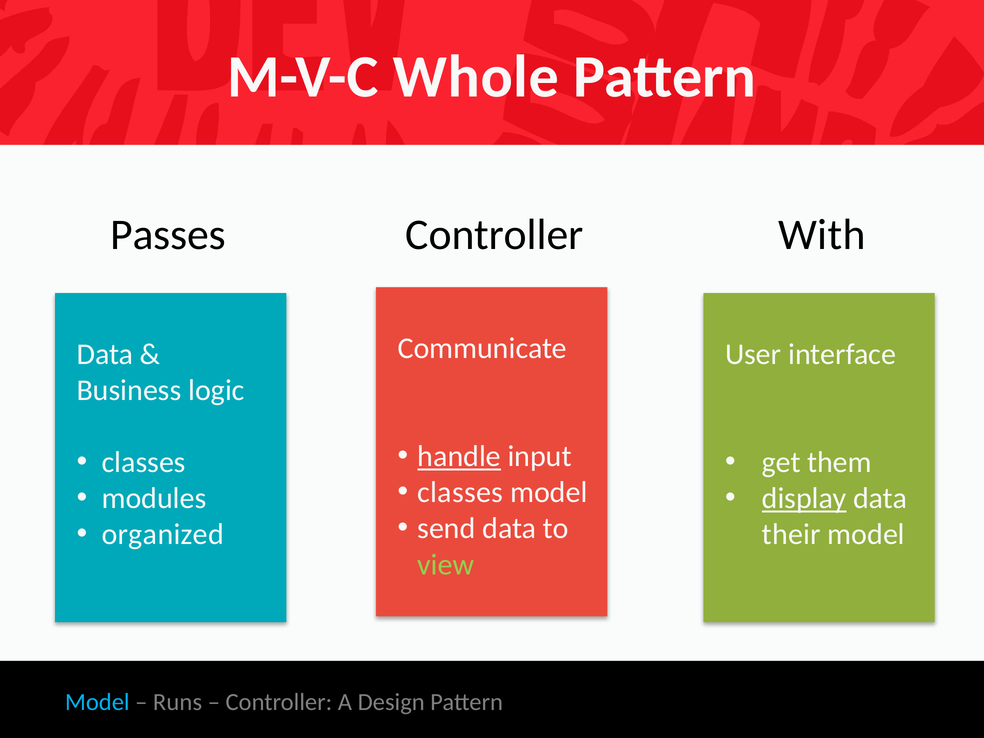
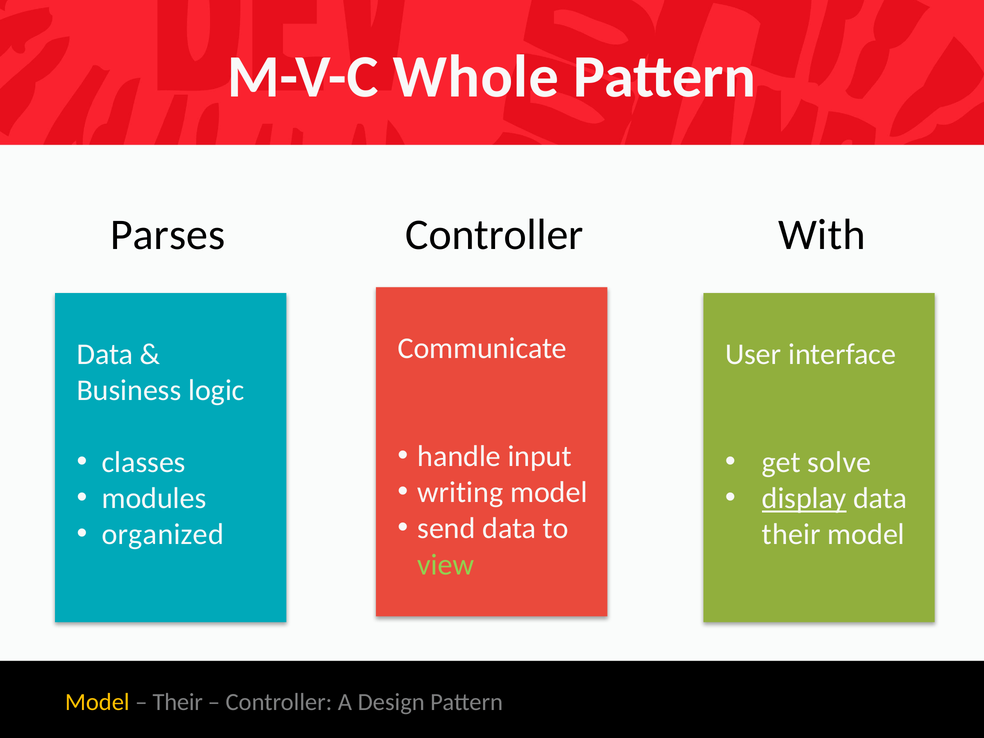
Passes: Passes -> Parses
handle underline: present -> none
them: them -> solve
classes at (460, 493): classes -> writing
Model at (97, 702) colour: light blue -> yellow
Runs at (178, 702): Runs -> Their
